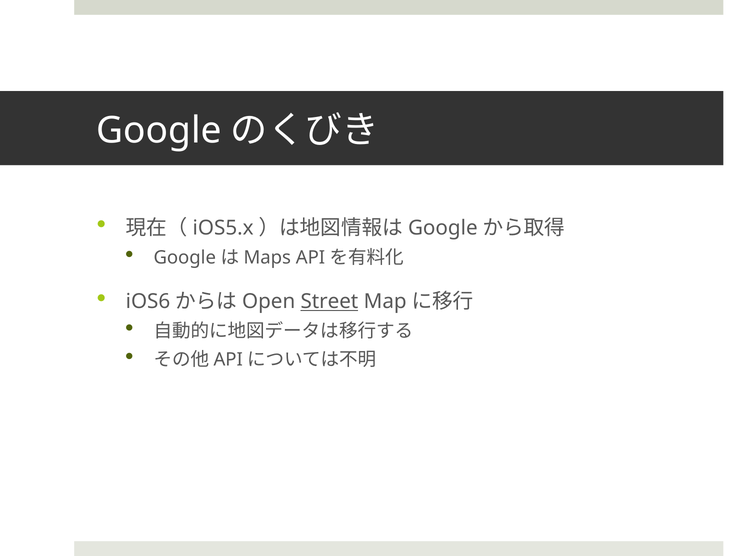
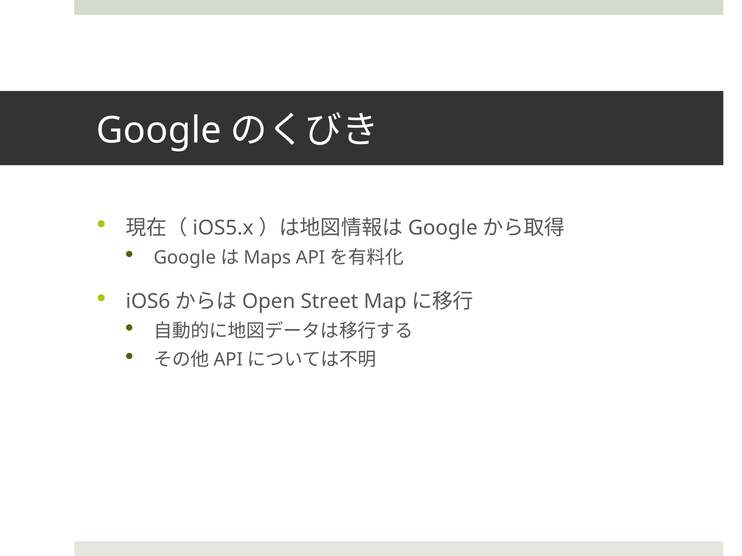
Street underline: present -> none
